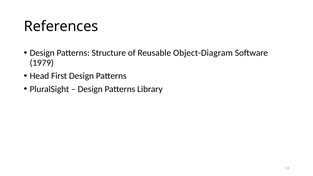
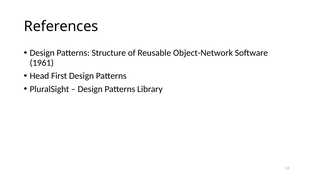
Object-Diagram: Object-Diagram -> Object-Network
1979: 1979 -> 1961
